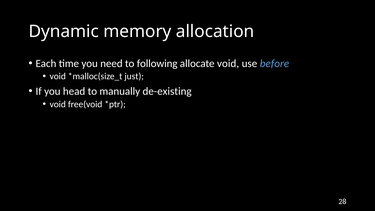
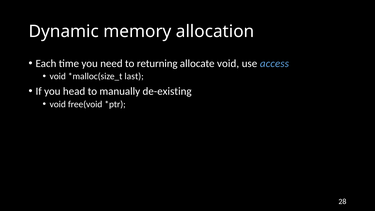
following: following -> returning
before: before -> access
just: just -> last
